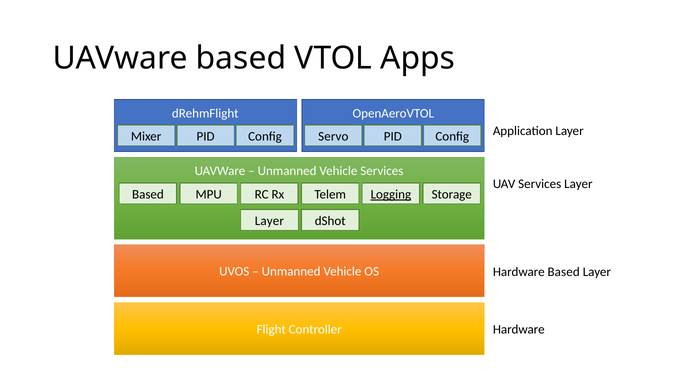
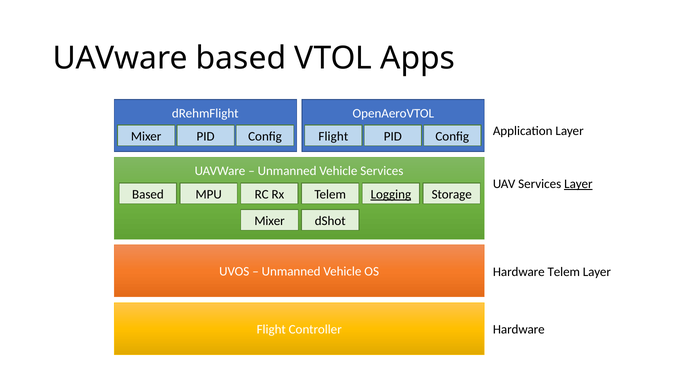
PID Servo: Servo -> Flight
Layer at (578, 184) underline: none -> present
Layer at (269, 221): Layer -> Mixer
Hardware Based: Based -> Telem
